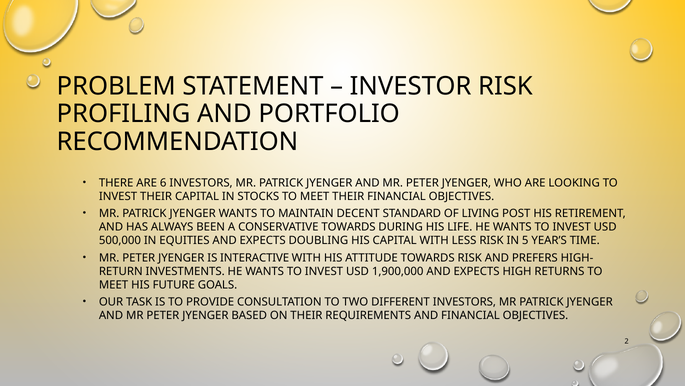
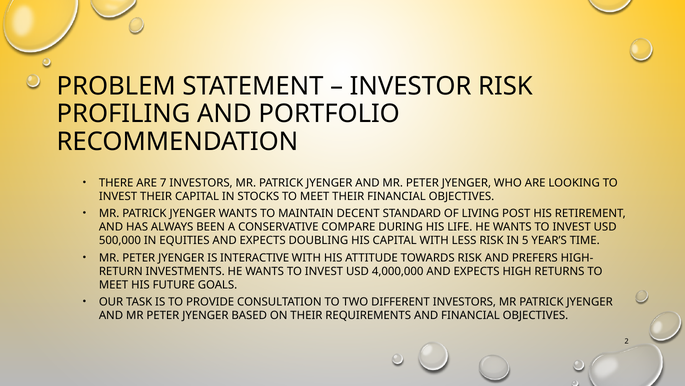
6: 6 -> 7
CONSERVATIVE TOWARDS: TOWARDS -> COMPARE
1,900,000: 1,900,000 -> 4,000,000
